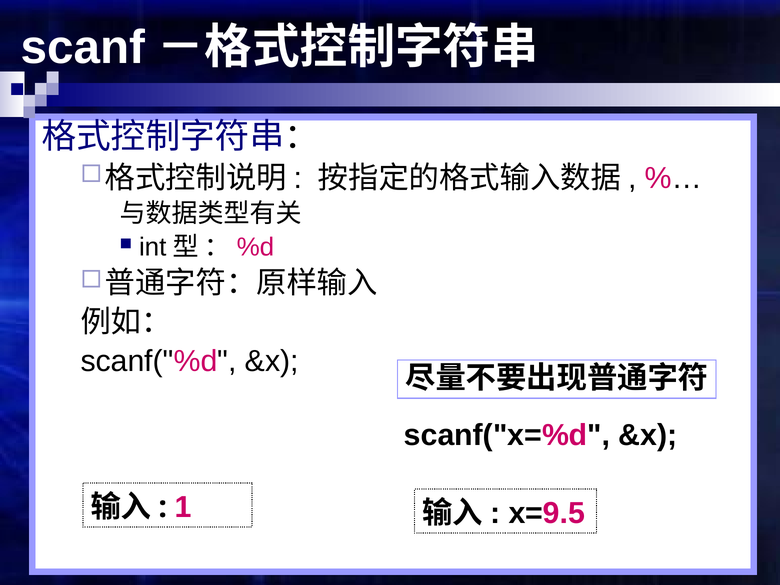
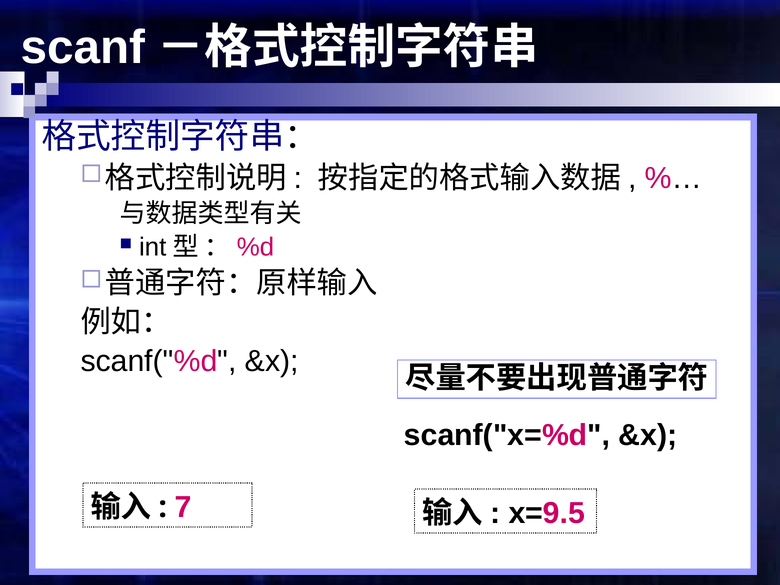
1: 1 -> 7
